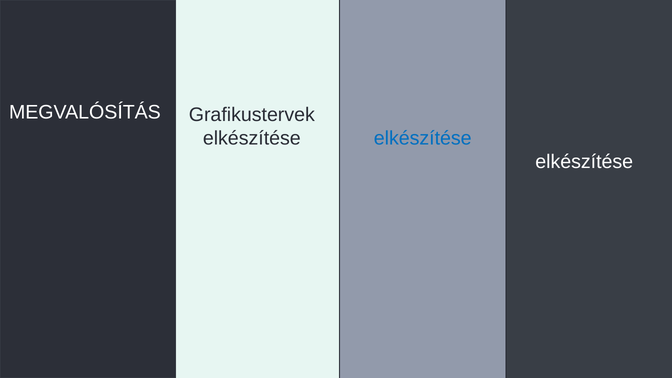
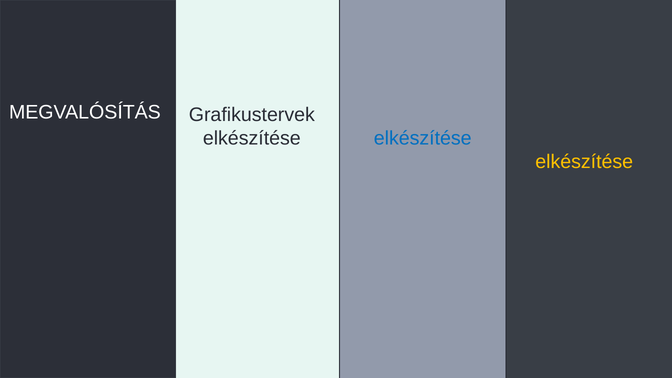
elkészítése at (584, 162) colour: white -> yellow
